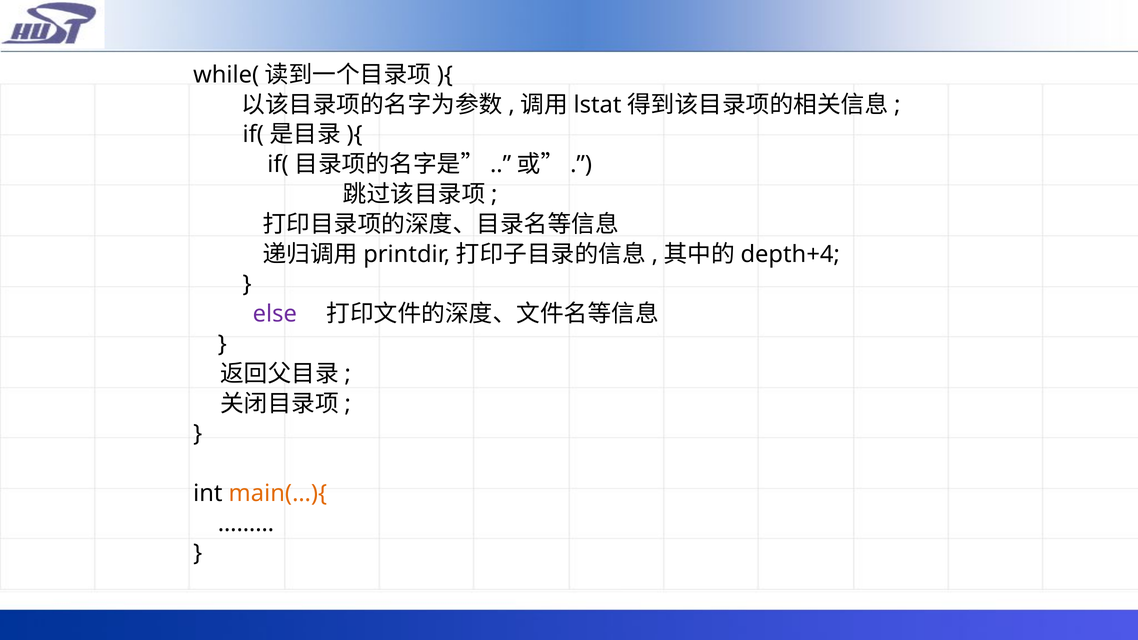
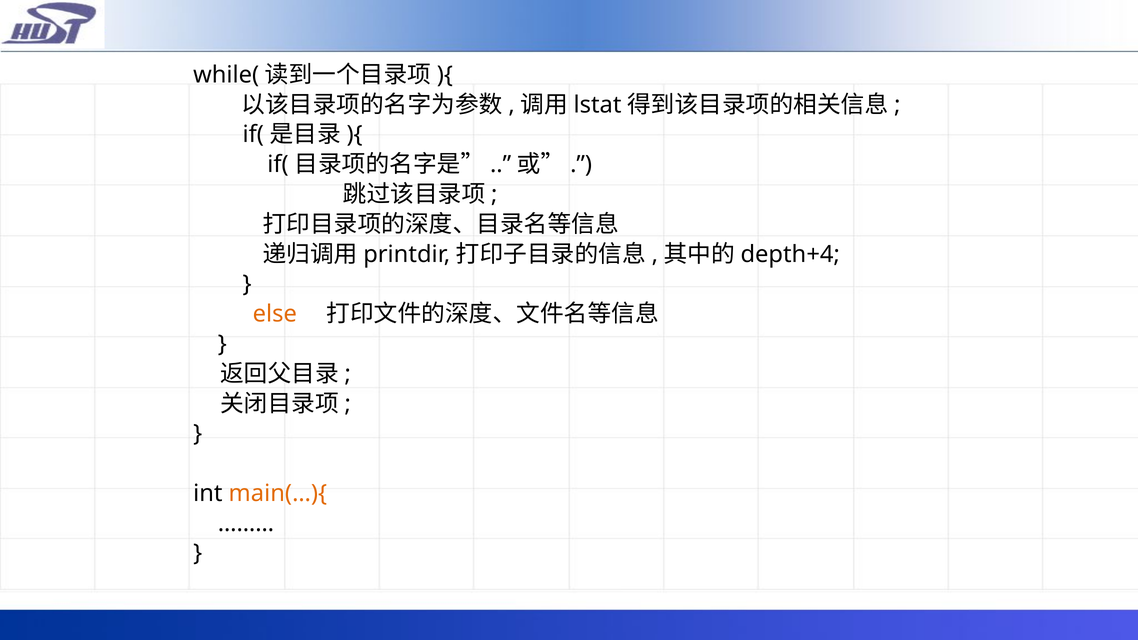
else colour: purple -> orange
